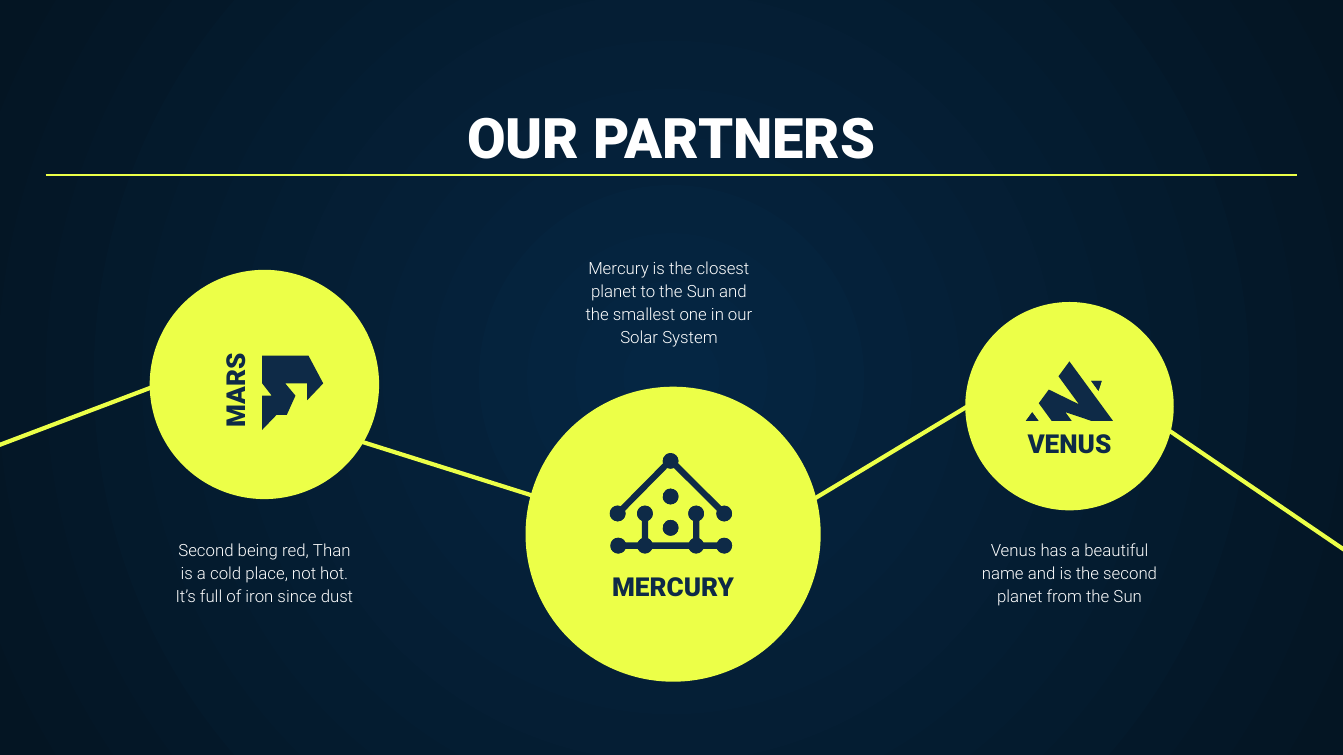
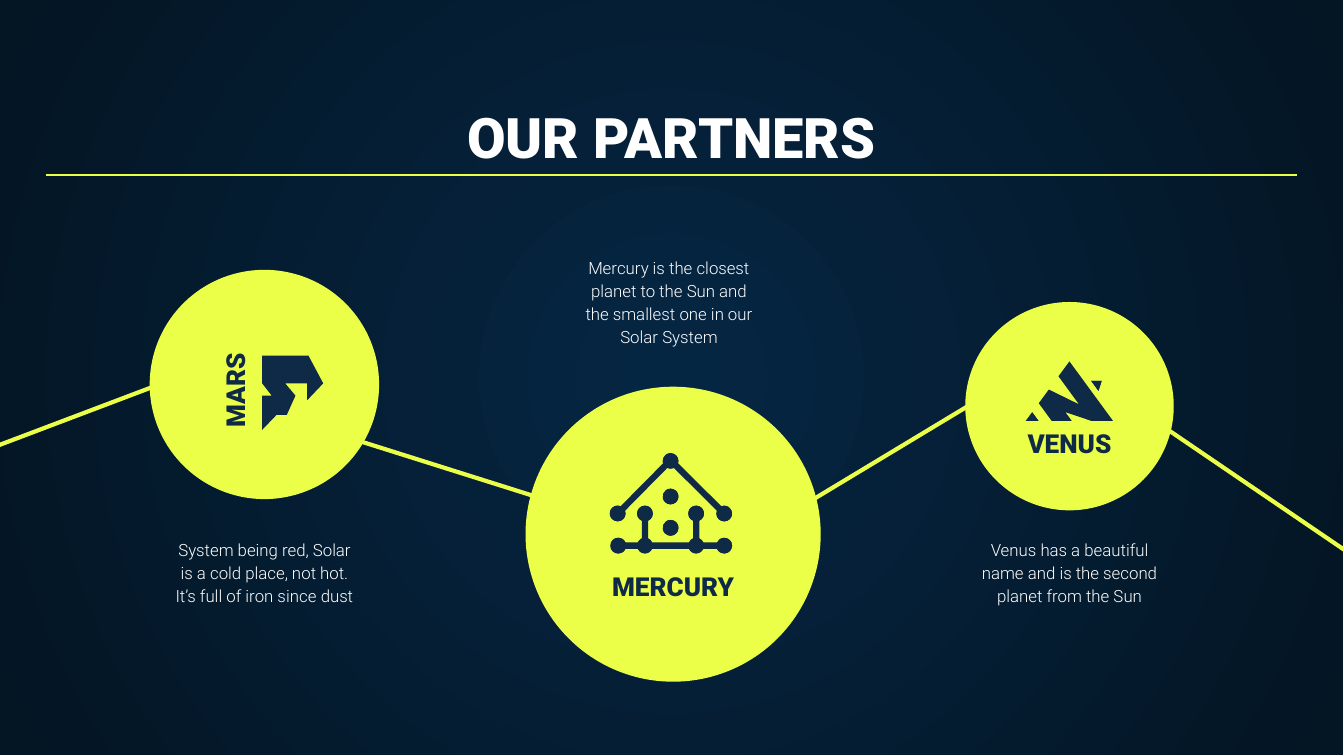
Second at (206, 551): Second -> System
red Than: Than -> Solar
